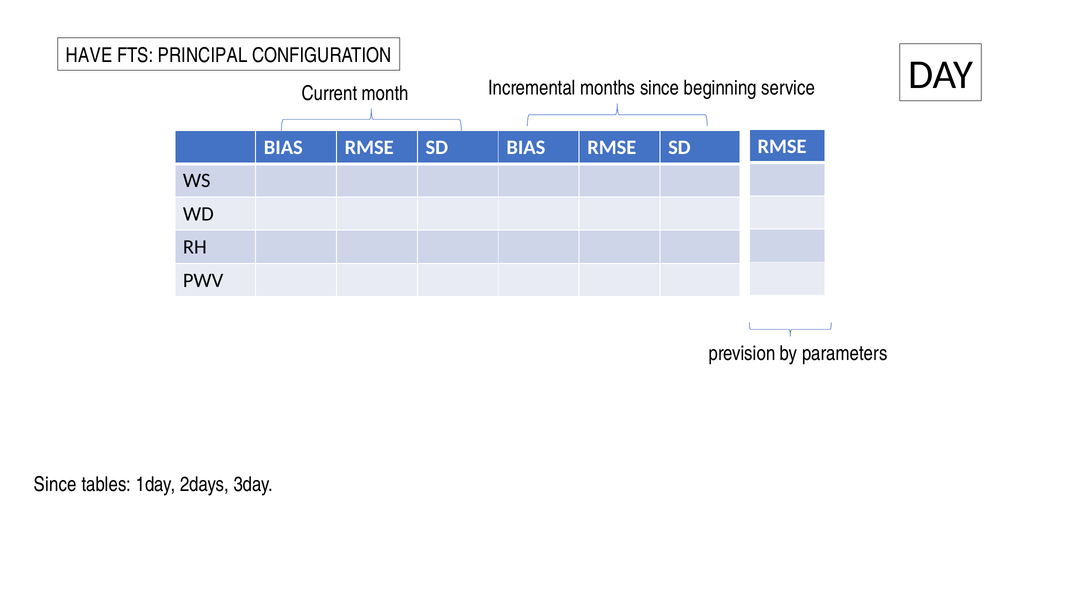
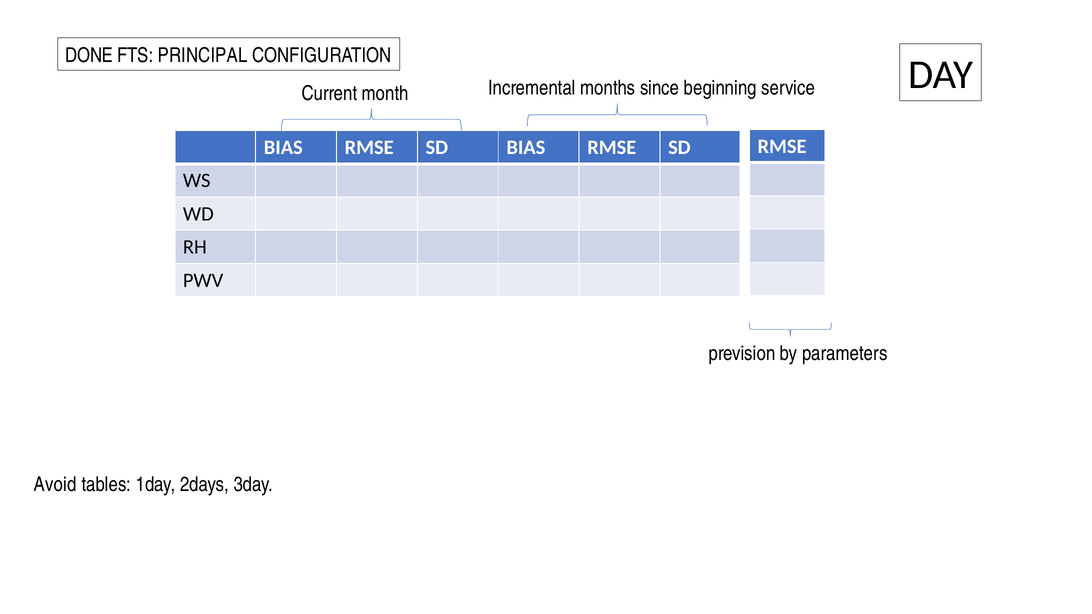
HAVE: HAVE -> DONE
Since at (55, 485): Since -> Avoid
